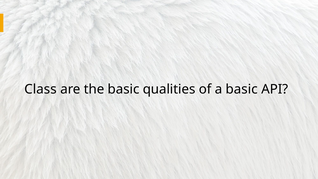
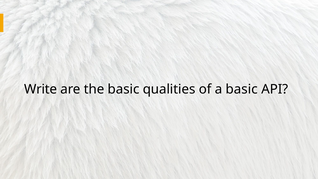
Class: Class -> Write
